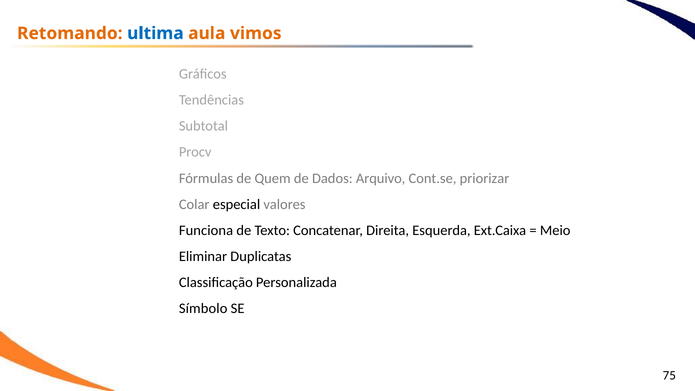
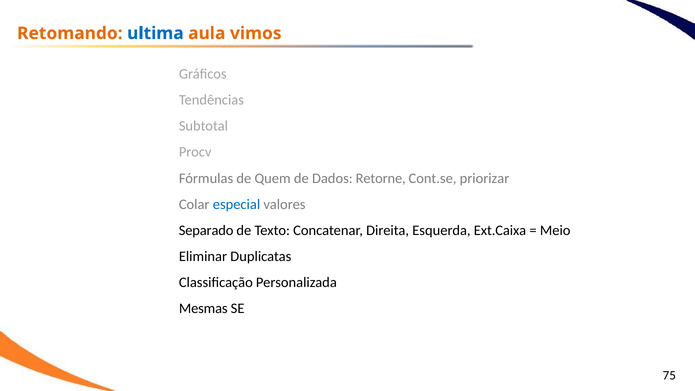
Arquivo: Arquivo -> Retorne
especial colour: black -> blue
Funciona: Funciona -> Separado
Símbolo: Símbolo -> Mesmas
